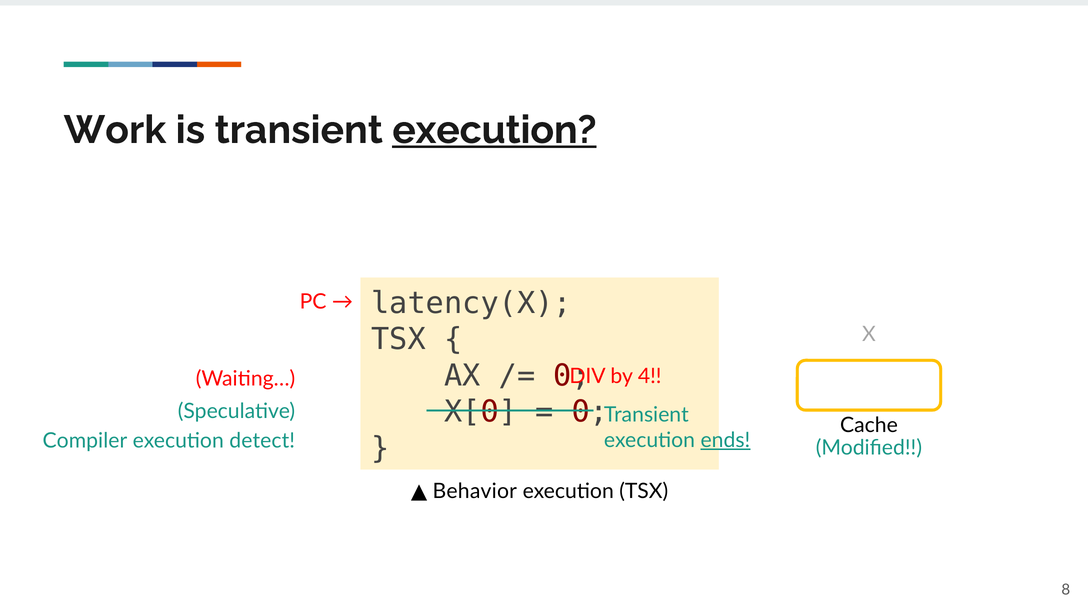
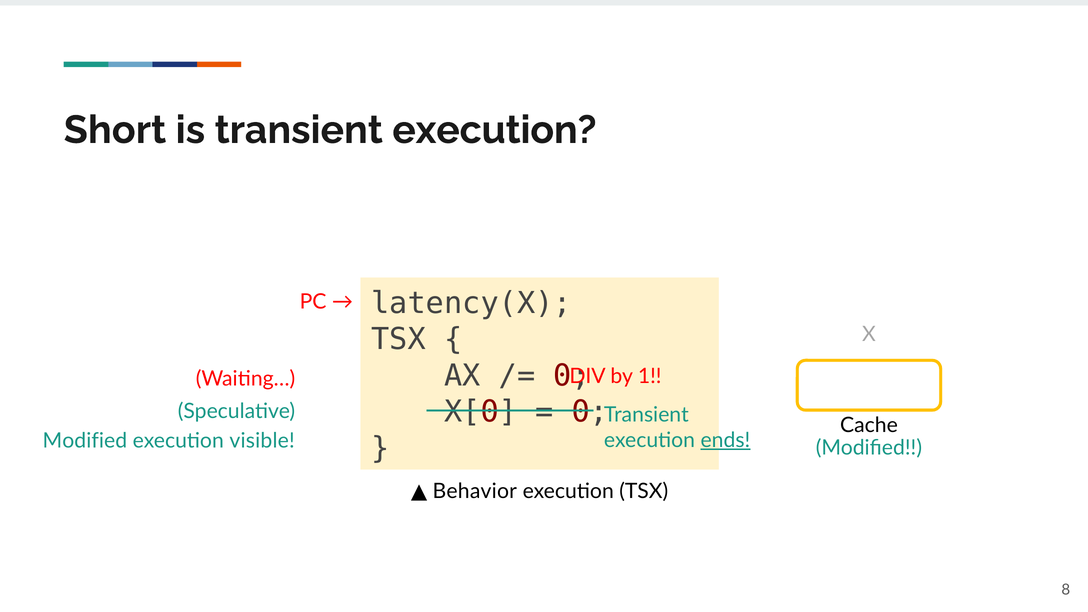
Work: Work -> Short
execution at (494, 130) underline: present -> none
4: 4 -> 1
Compiler at (85, 441): Compiler -> Modified
detect: detect -> visible
